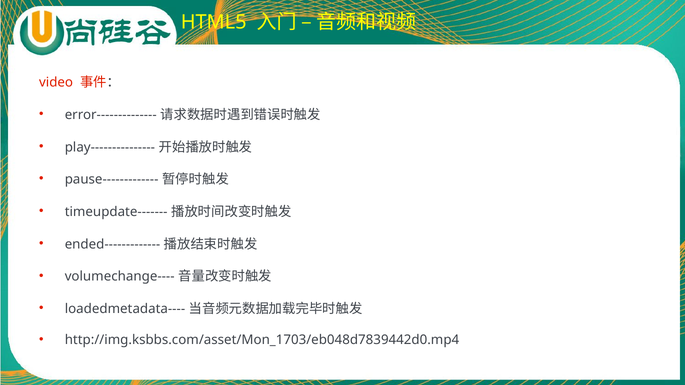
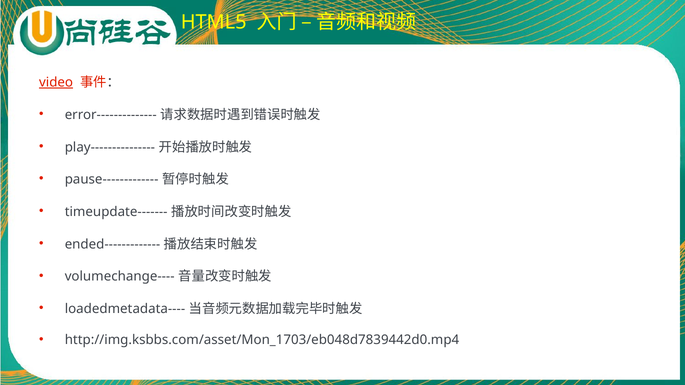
video underline: none -> present
